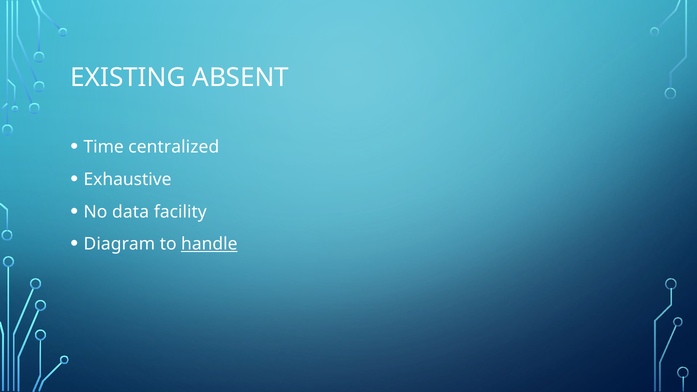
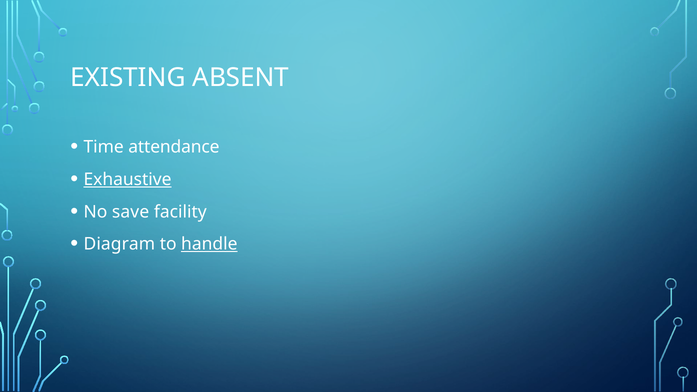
centralized: centralized -> attendance
Exhaustive underline: none -> present
data: data -> save
